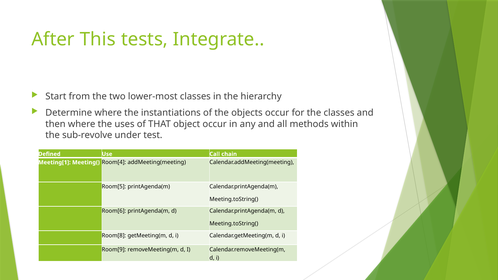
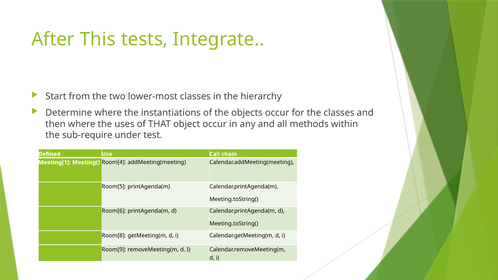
sub-revolve: sub-revolve -> sub-require
